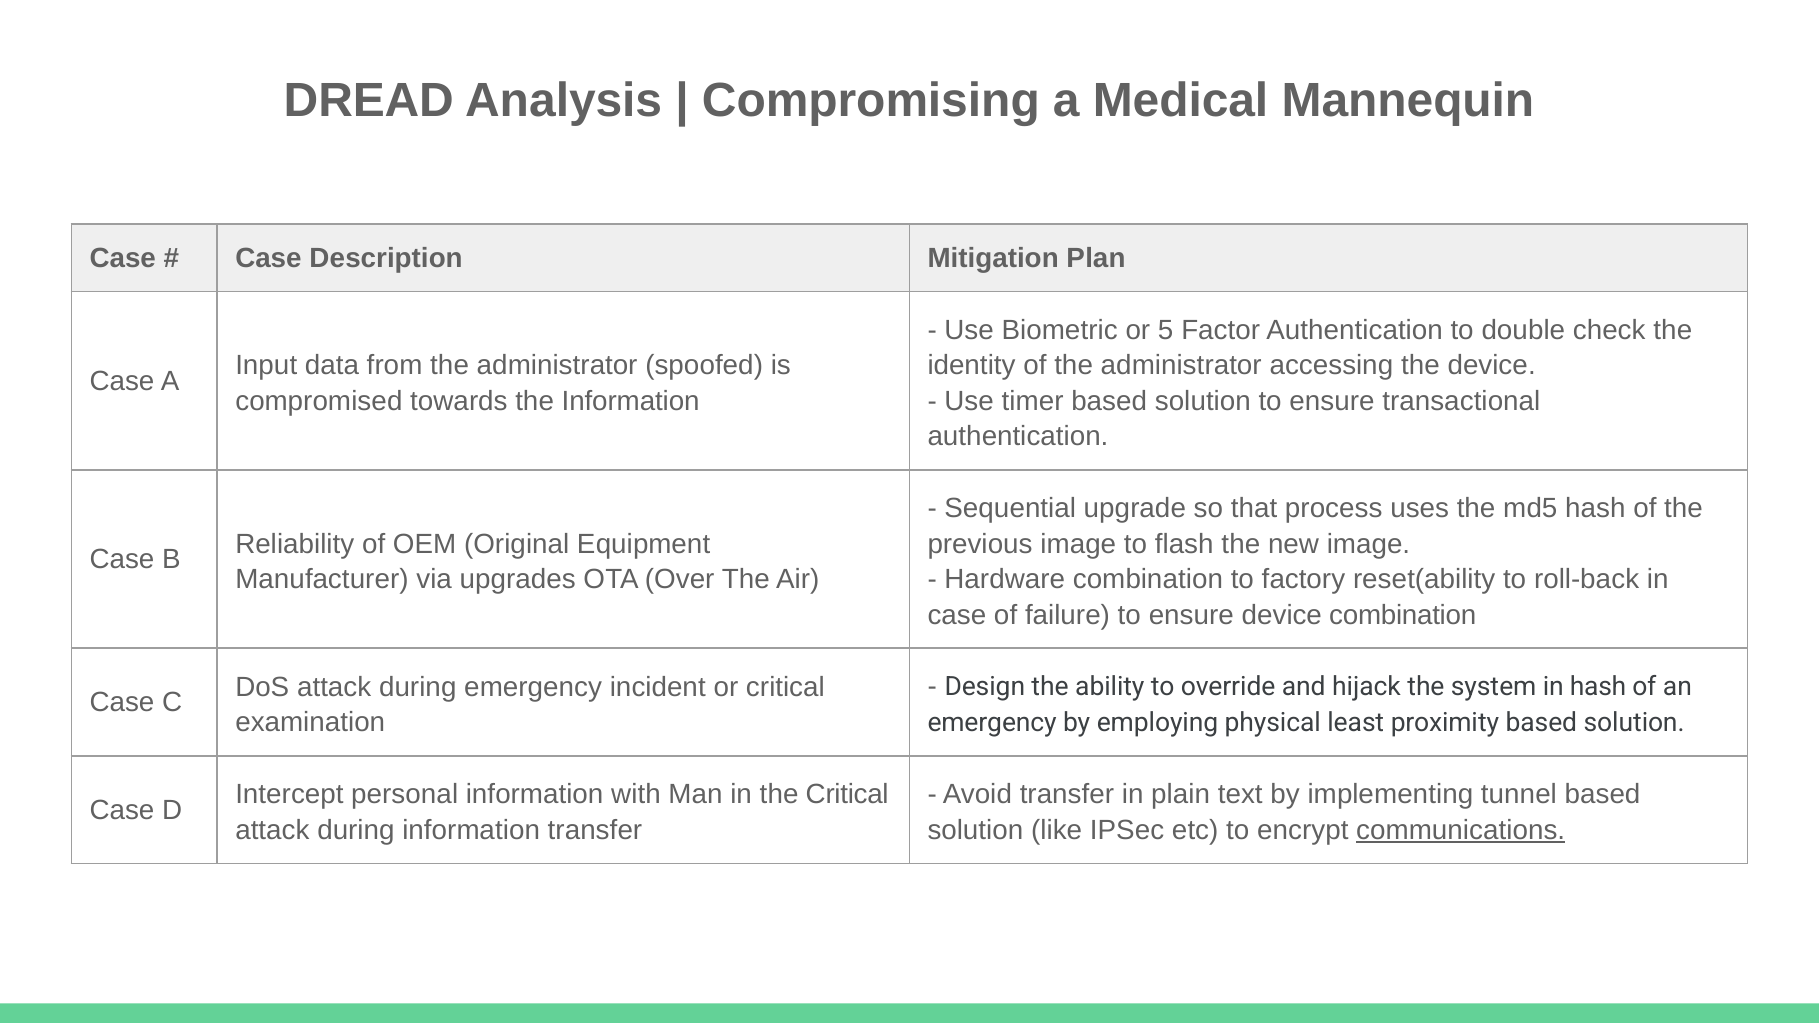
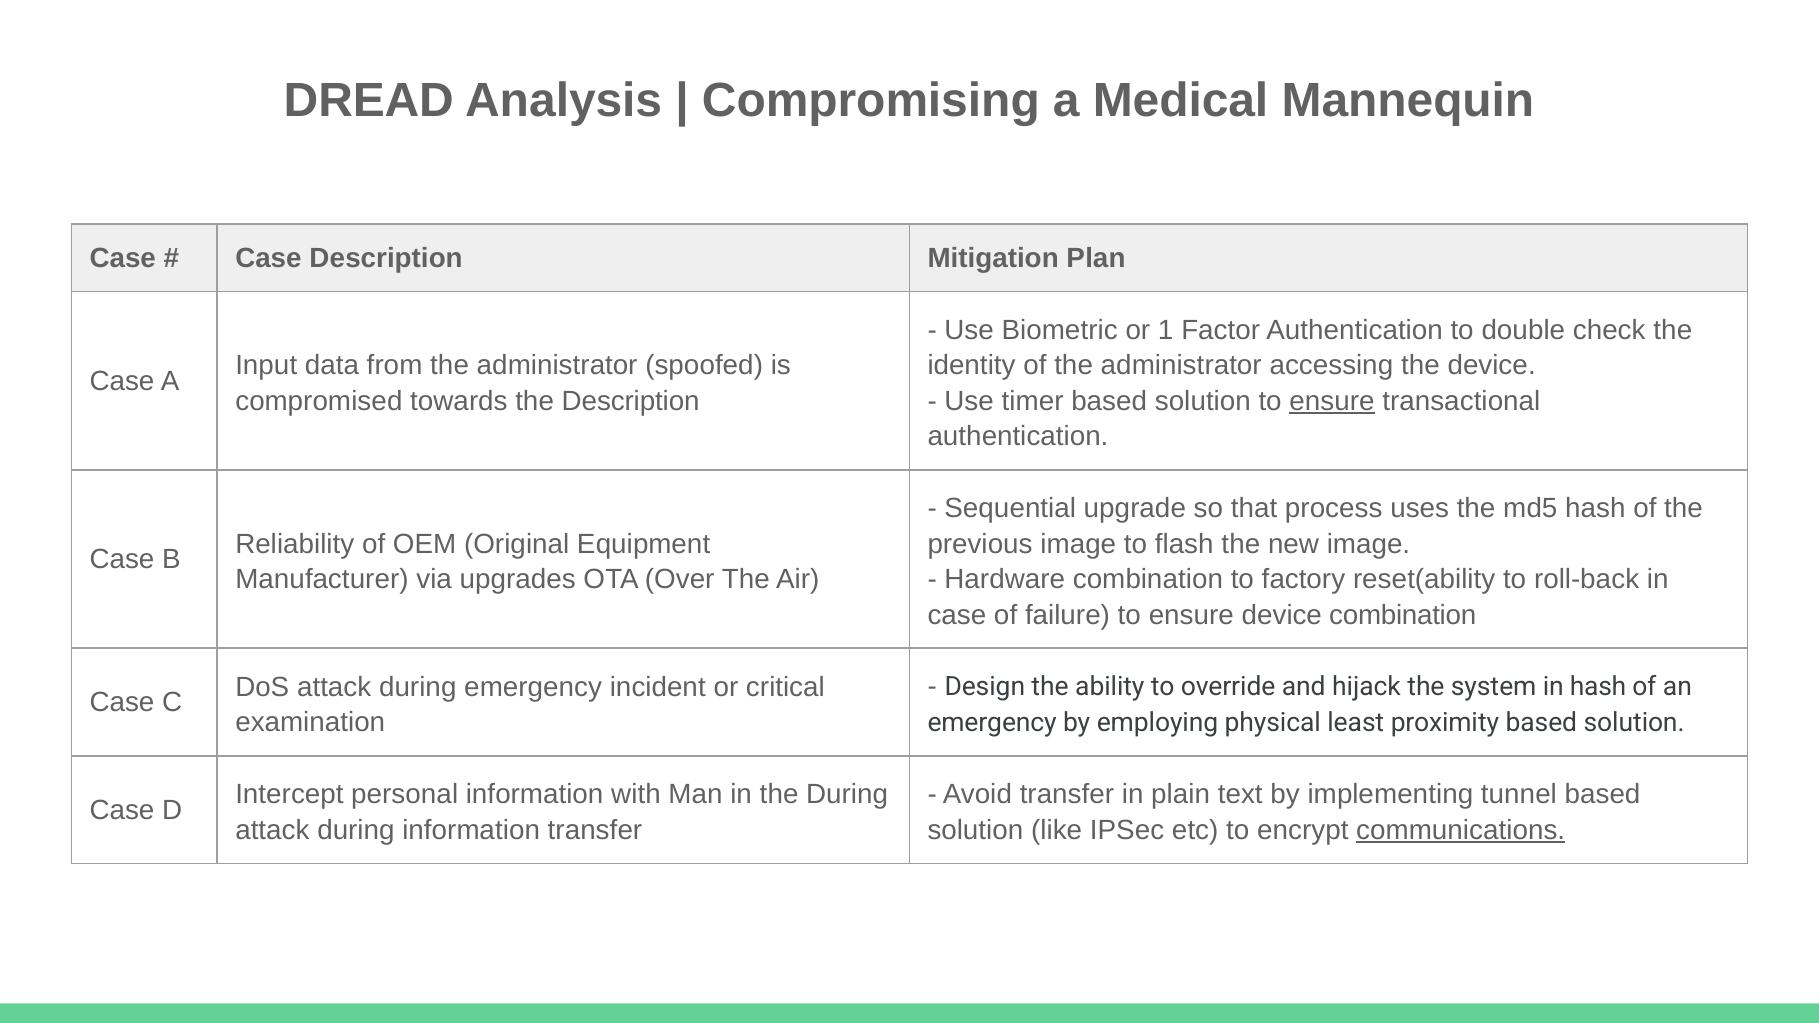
5: 5 -> 1
the Information: Information -> Description
ensure at (1332, 401) underline: none -> present
the Critical: Critical -> During
